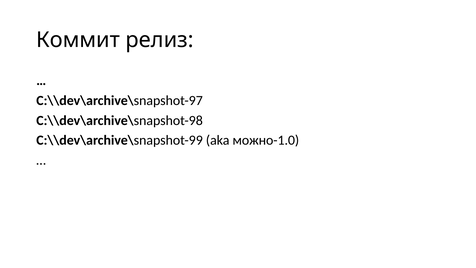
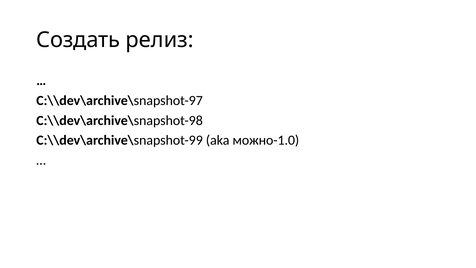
Коммит: Коммит -> Создать
